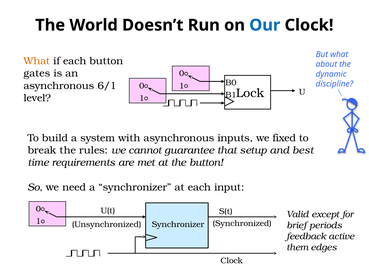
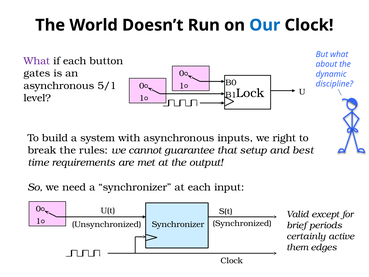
What at (37, 61) colour: orange -> purple
6/1: 6/1 -> 5/1
fixed: fixed -> right
the button: button -> output
feedback: feedback -> certainly
